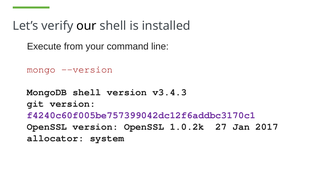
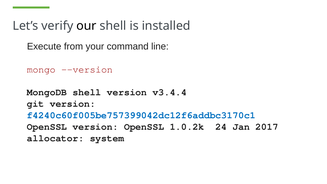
v3.4.3: v3.4.3 -> v3.4.4
f4240c60f005be757399042dc12f6addbc3170c1 colour: purple -> blue
27: 27 -> 24
